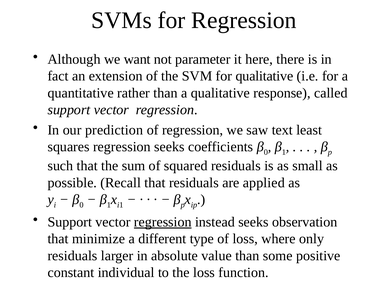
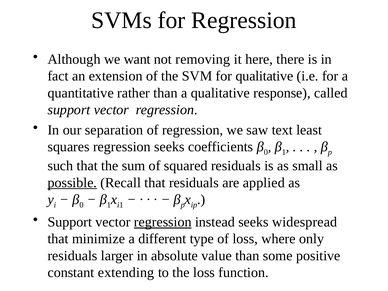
parameter: parameter -> removing
prediction: prediction -> separation
possible underline: none -> present
observation: observation -> widespread
individual: individual -> extending
